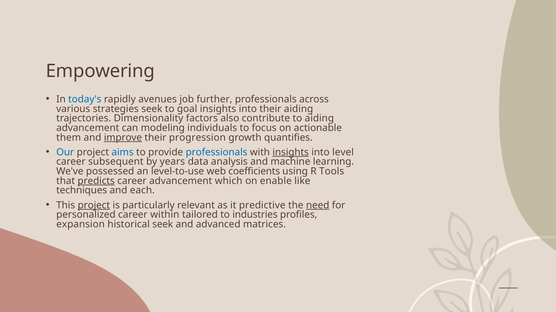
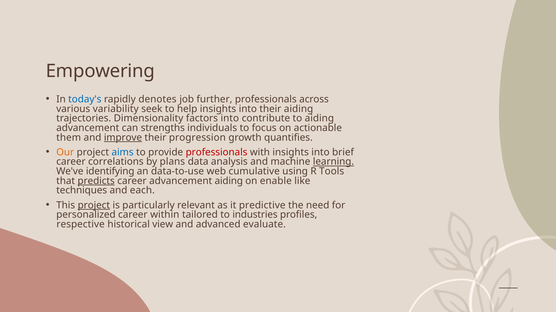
avenues: avenues -> denotes
strategies: strategies -> variability
goal: goal -> help
factors also: also -> into
modeling: modeling -> strengths
Our colour: blue -> orange
professionals at (217, 153) colour: blue -> red
insights at (291, 153) underline: present -> none
level: level -> brief
subsequent: subsequent -> correlations
years: years -> plans
learning underline: none -> present
possessed: possessed -> identifying
level-to-use: level-to-use -> data-to-use
coefficients: coefficients -> cumulative
advancement which: which -> aiding
need underline: present -> none
expansion: expansion -> respective
historical seek: seek -> view
matrices: matrices -> evaluate
